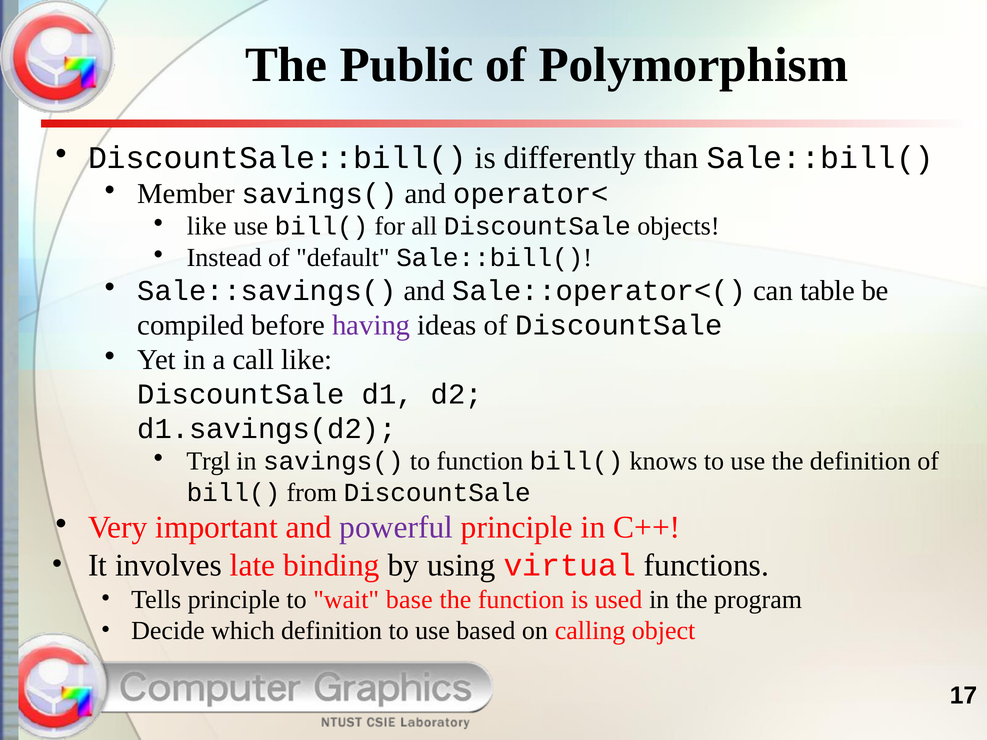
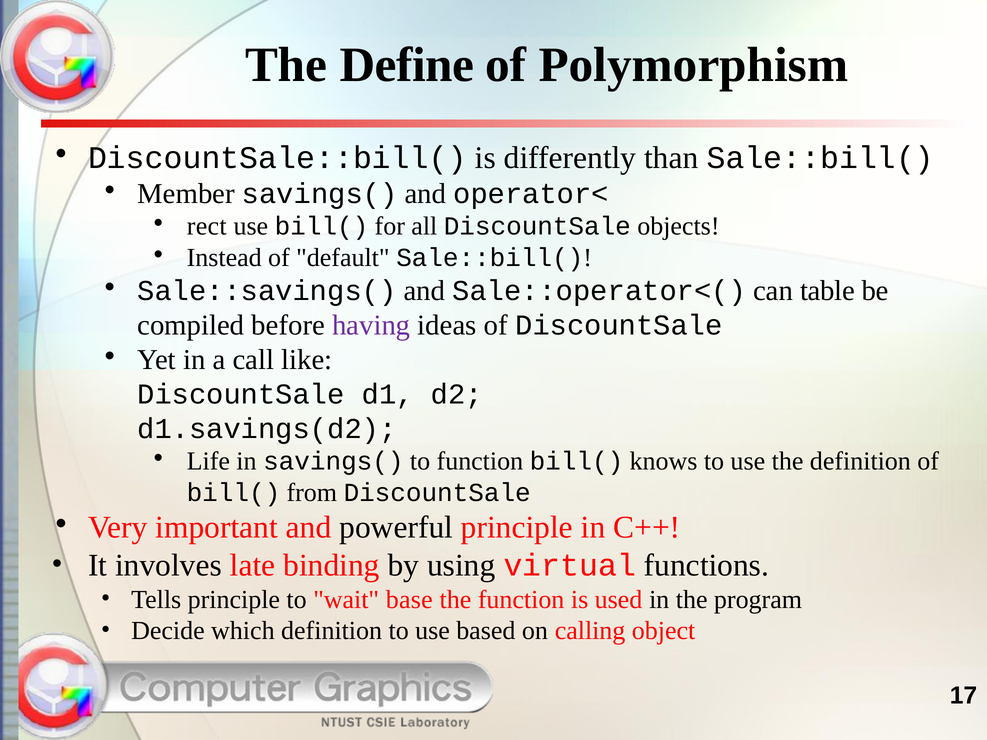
Public: Public -> Define
like at (207, 226): like -> rect
Trgl: Trgl -> Life
powerful colour: purple -> black
